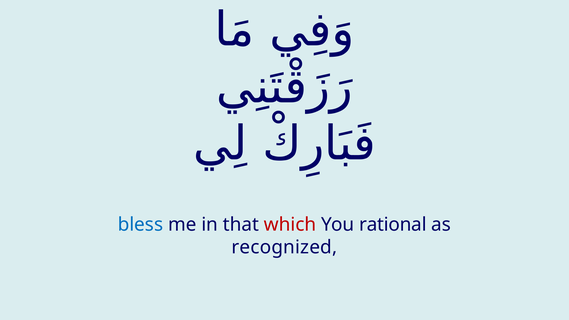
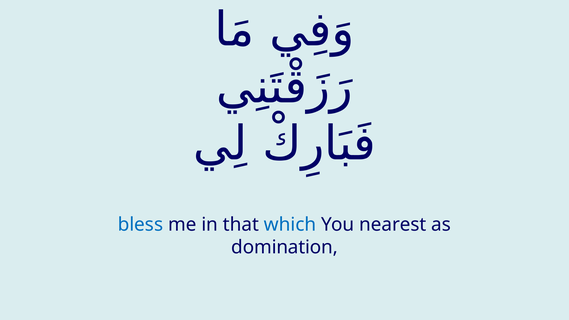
which colour: red -> blue
rational: rational -> nearest
recognized: recognized -> domination
